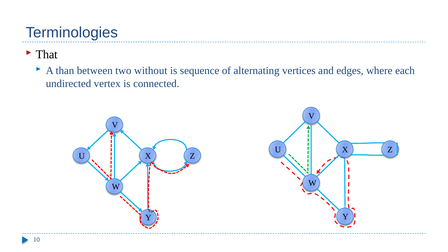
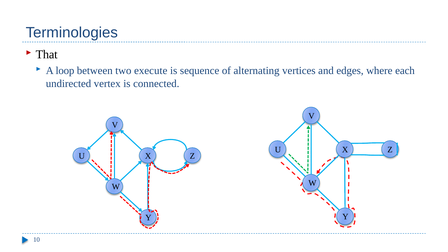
than: than -> loop
without: without -> execute
